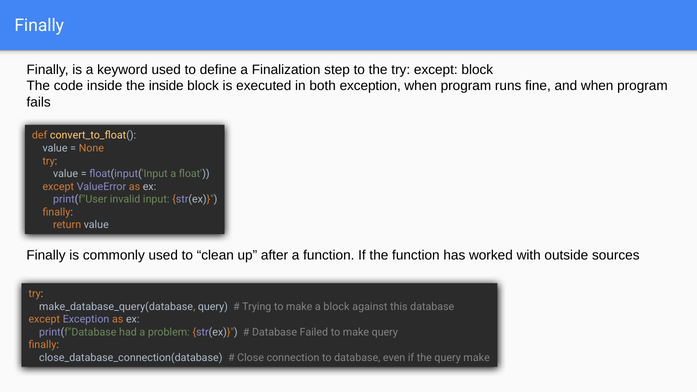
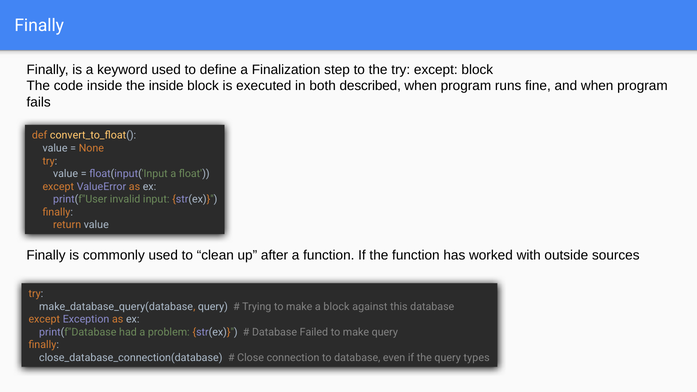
both exception: exception -> described
query make: make -> types
